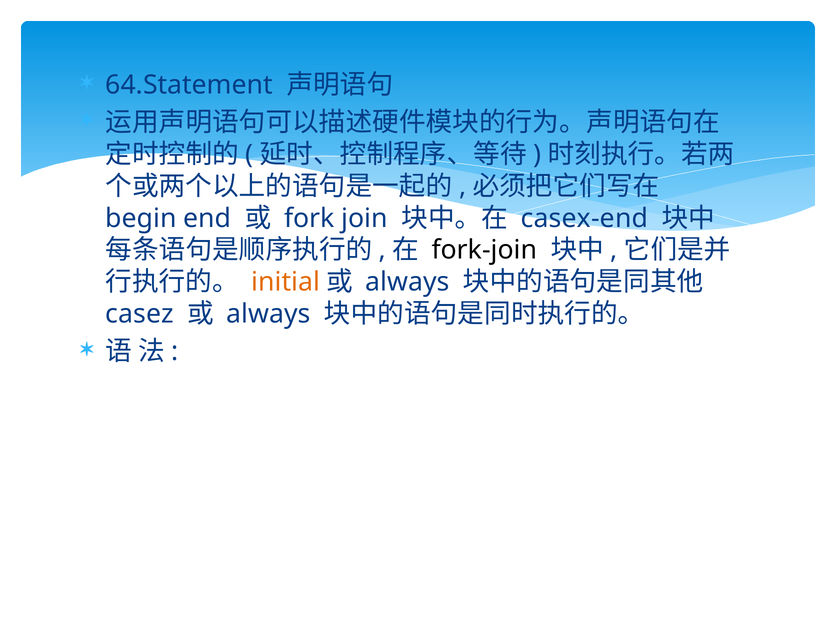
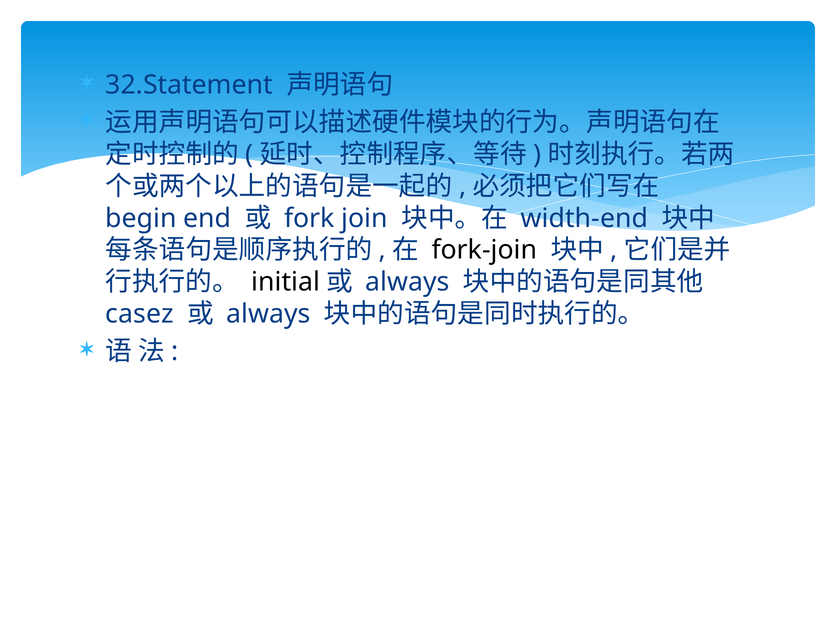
64.Statement: 64.Statement -> 32.Statement
casex-end: casex-end -> width-end
initial colour: orange -> black
